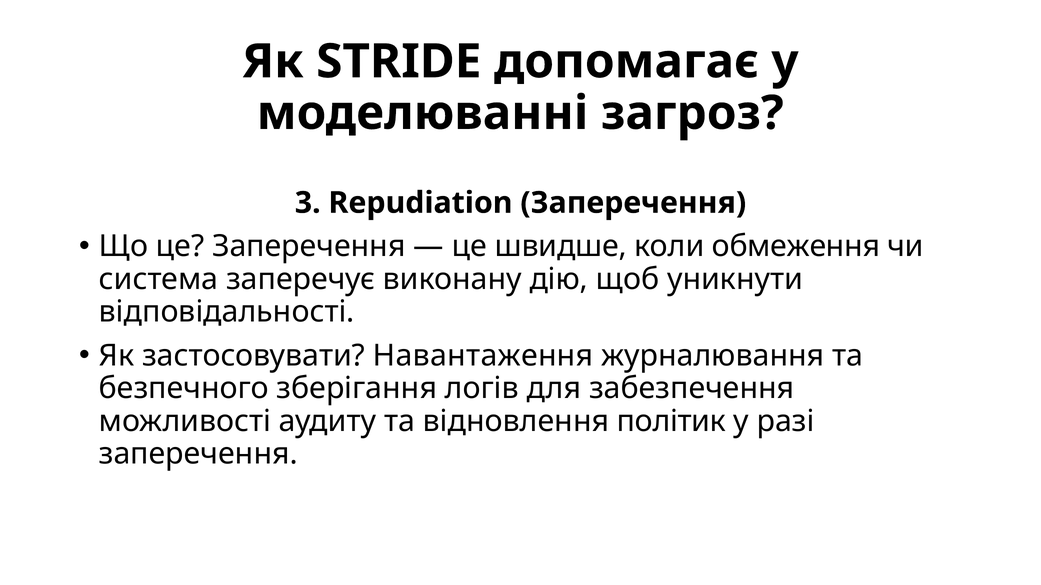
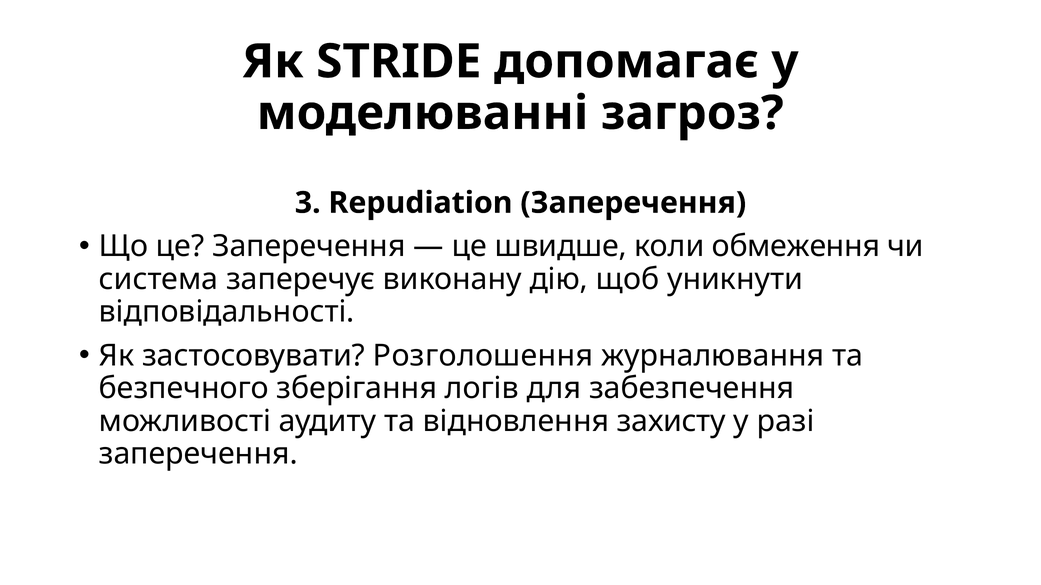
Навантаження: Навантаження -> Розголошення
політик: політик -> захисту
